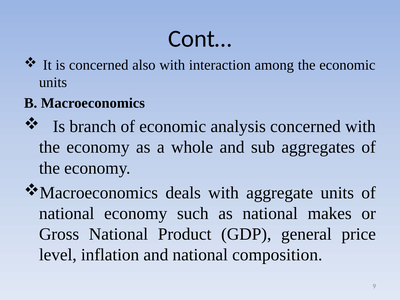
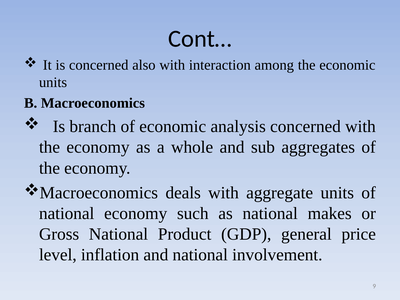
composition: composition -> involvement
